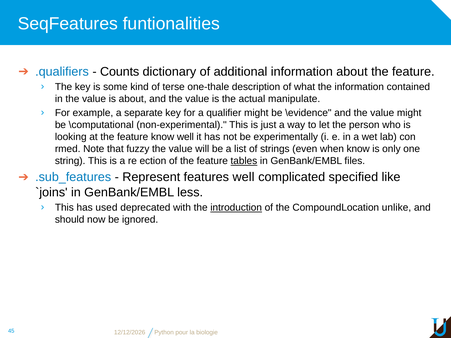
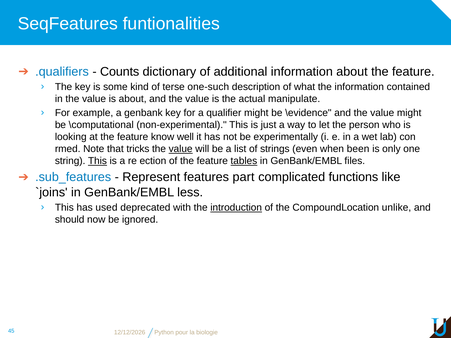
one-thale: one-thale -> one-such
separate: separate -> genbank
fuzzy: fuzzy -> tricks
value at (181, 149) underline: none -> present
when know: know -> been
This at (97, 161) underline: none -> present
features well: well -> part
specified: specified -> functions
